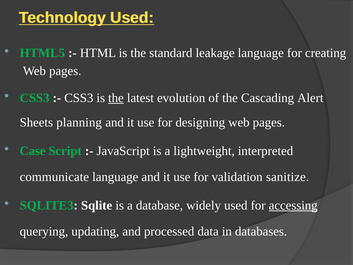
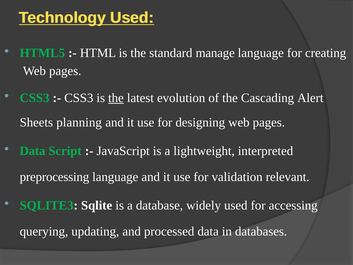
leakage: leakage -> manage
Case at (33, 151): Case -> Data
communicate: communicate -> preprocessing
sanitize: sanitize -> relevant
accessing underline: present -> none
